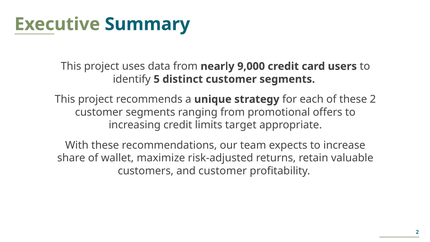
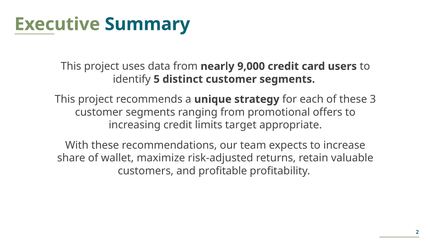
these 2: 2 -> 3
and customer: customer -> profitable
